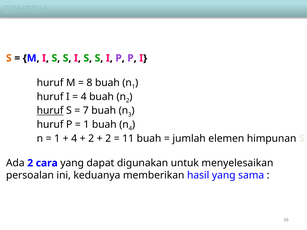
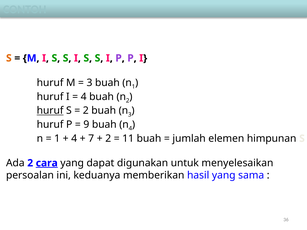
8 at (89, 83): 8 -> 3
7 at (86, 111): 7 -> 2
1 at (86, 125): 1 -> 9
2 at (91, 139): 2 -> 7
cara underline: none -> present
